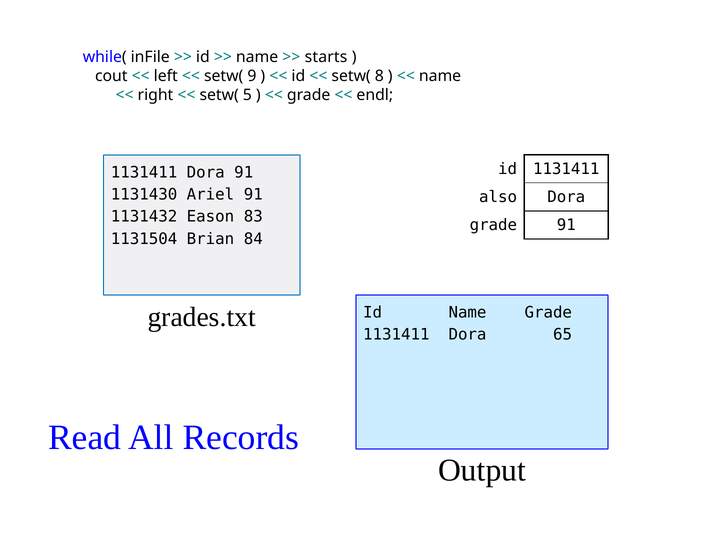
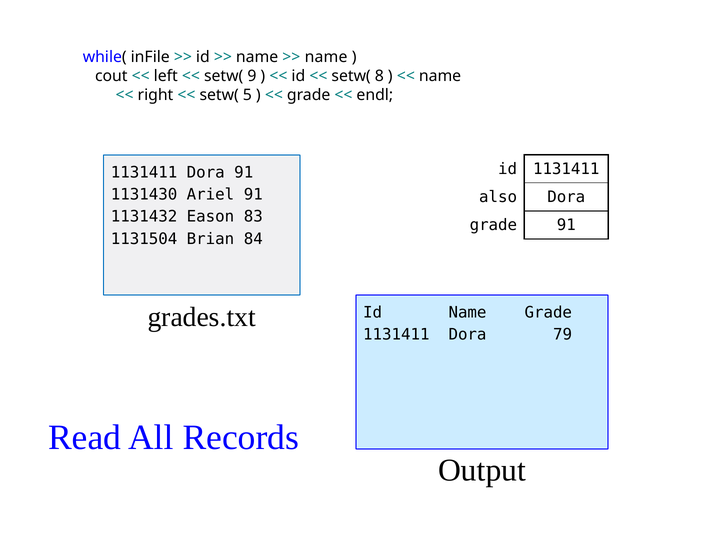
starts at (326, 57): starts -> name
65: 65 -> 79
